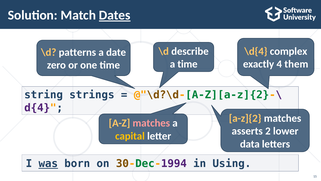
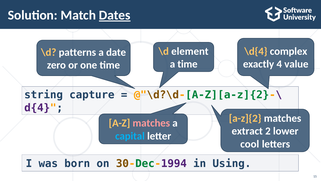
describe: describe -> element
them: them -> value
strings: strings -> capture
asserts: asserts -> extract
capital colour: yellow -> light blue
data: data -> cool
was underline: present -> none
